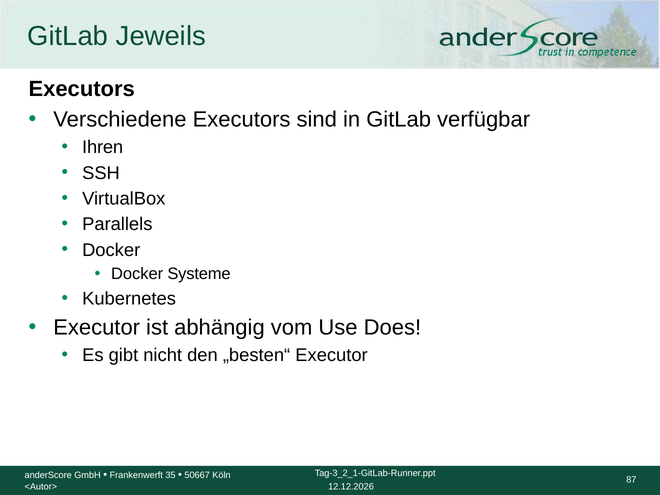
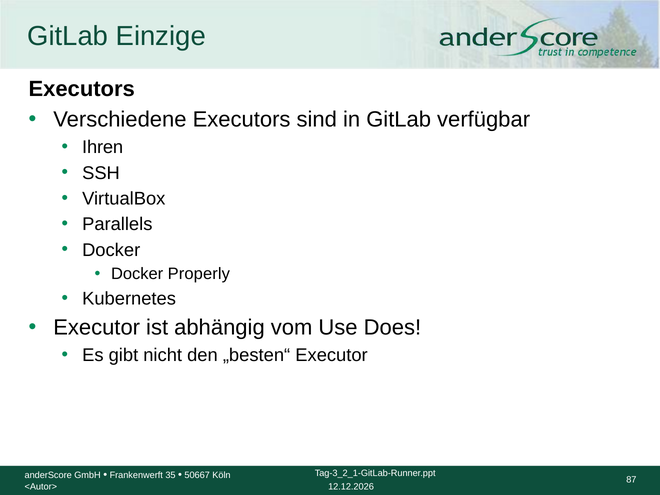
Jeweils: Jeweils -> Einzige
Systeme: Systeme -> Properly
